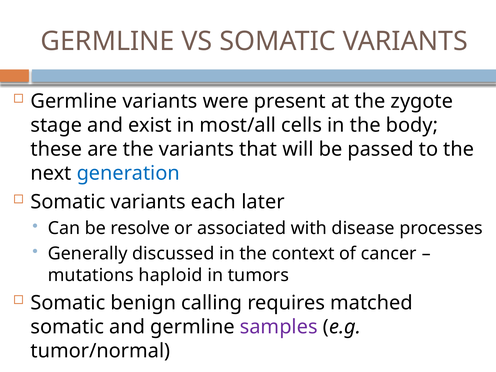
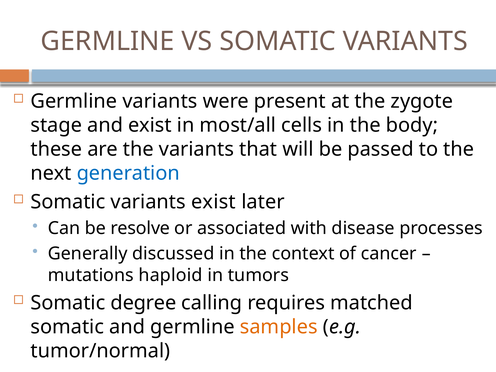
variants each: each -> exist
benign: benign -> degree
samples colour: purple -> orange
